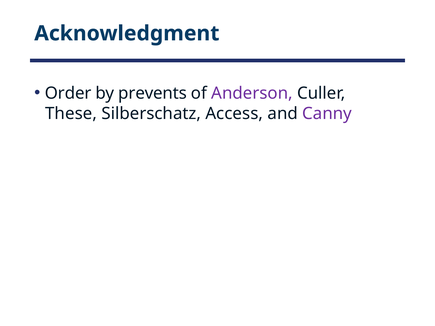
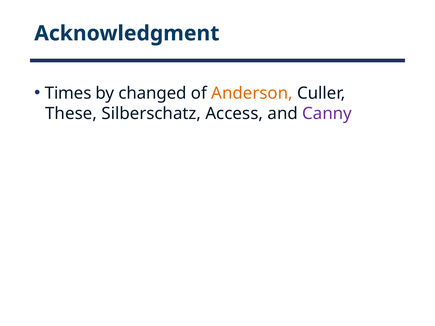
Order: Order -> Times
prevents: prevents -> changed
Anderson colour: purple -> orange
